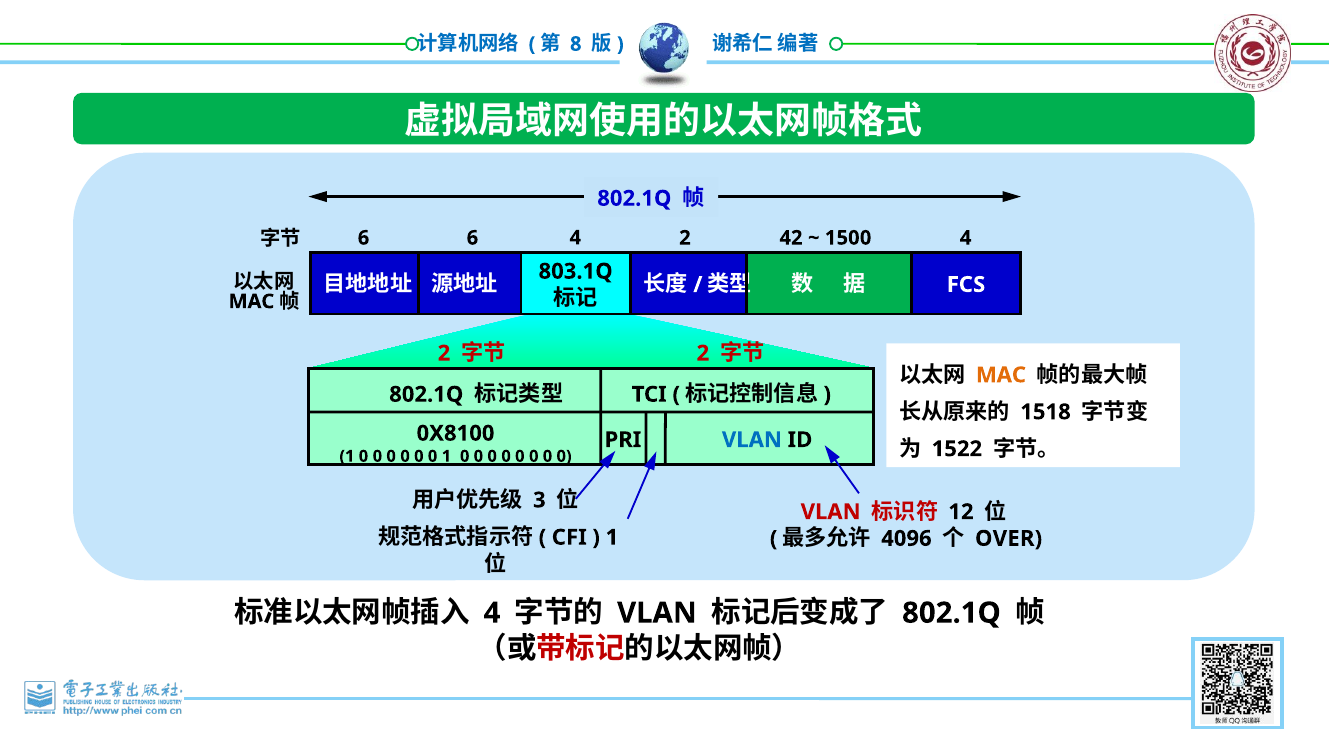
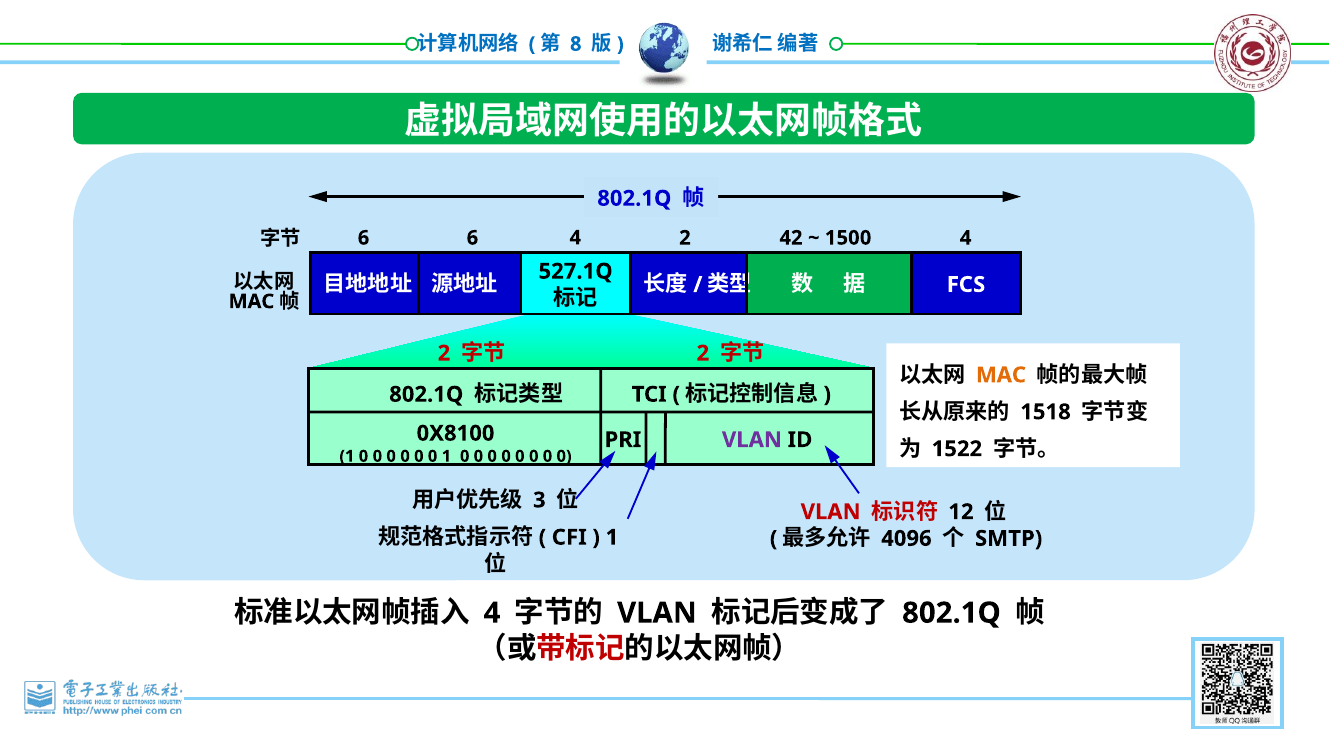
803.1Q: 803.1Q -> 527.1Q
VLAN at (752, 440) colour: blue -> purple
OVER: OVER -> SMTP
